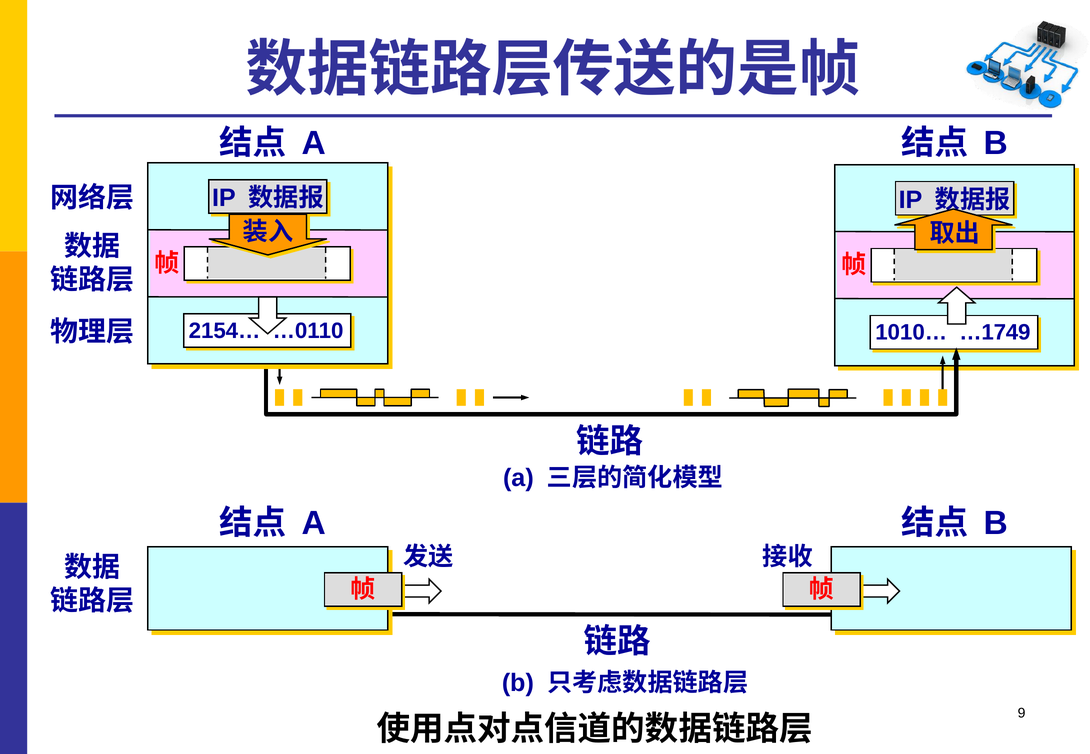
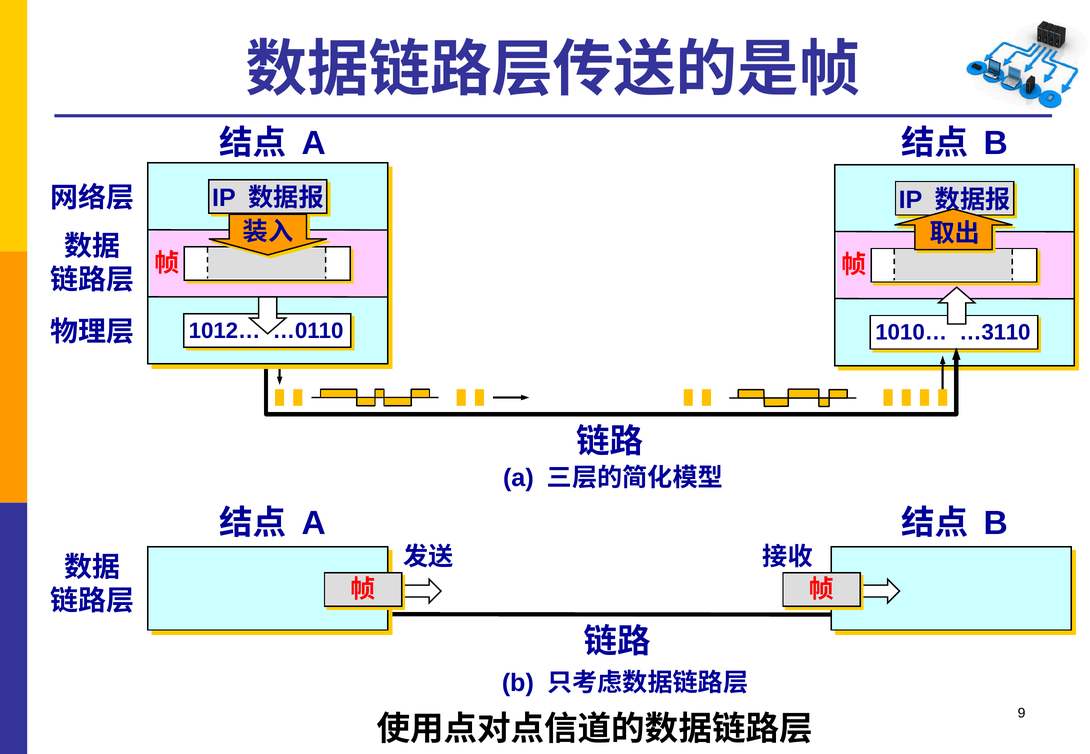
2154…: 2154… -> 1012…
…1749: …1749 -> …3110
